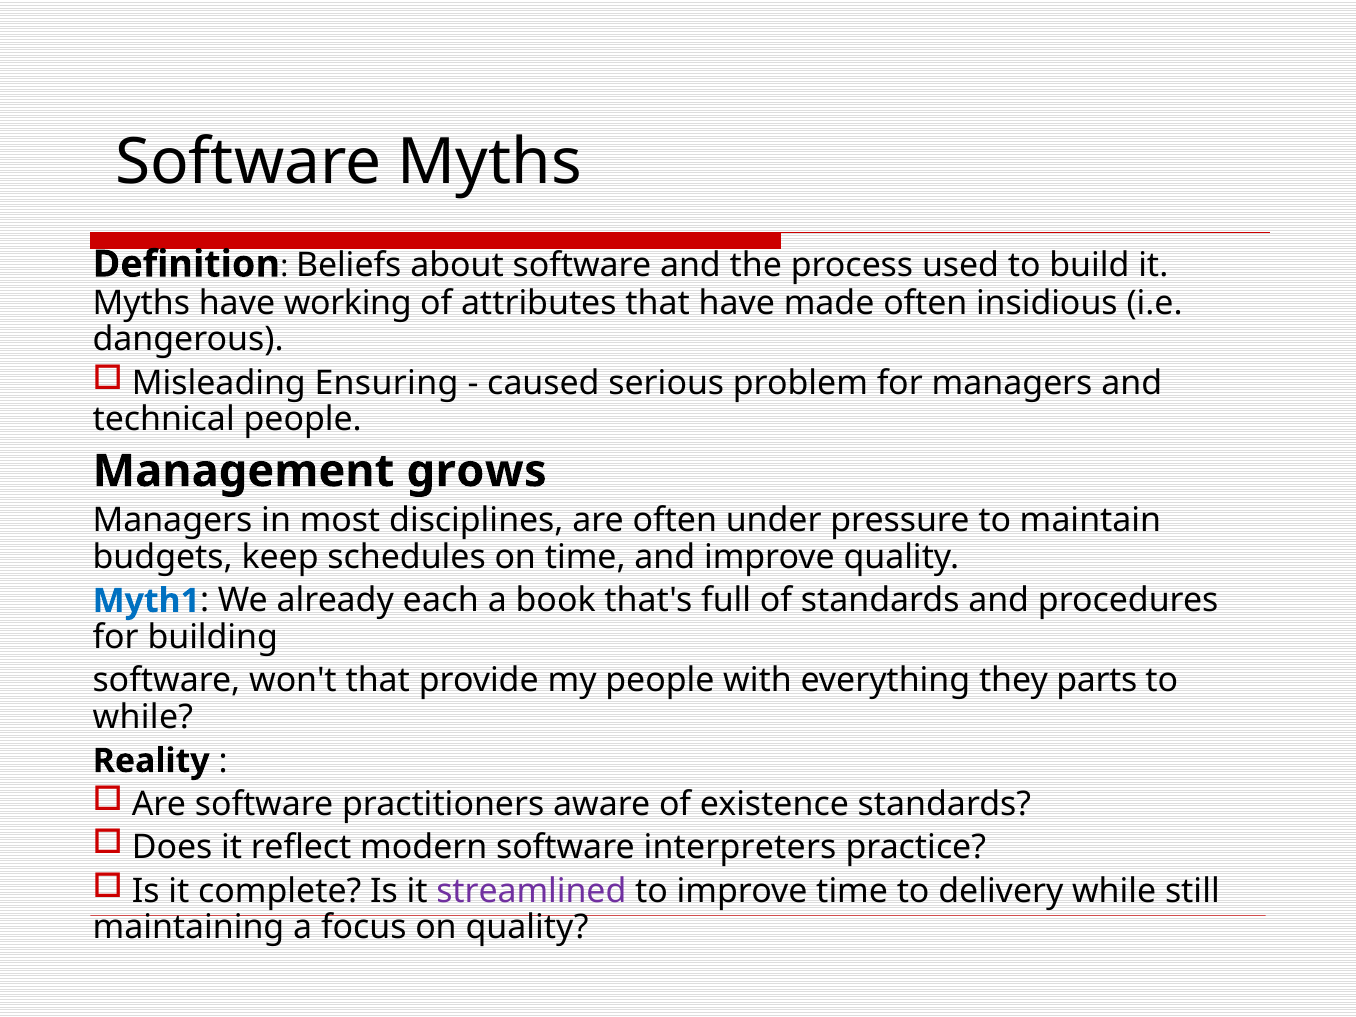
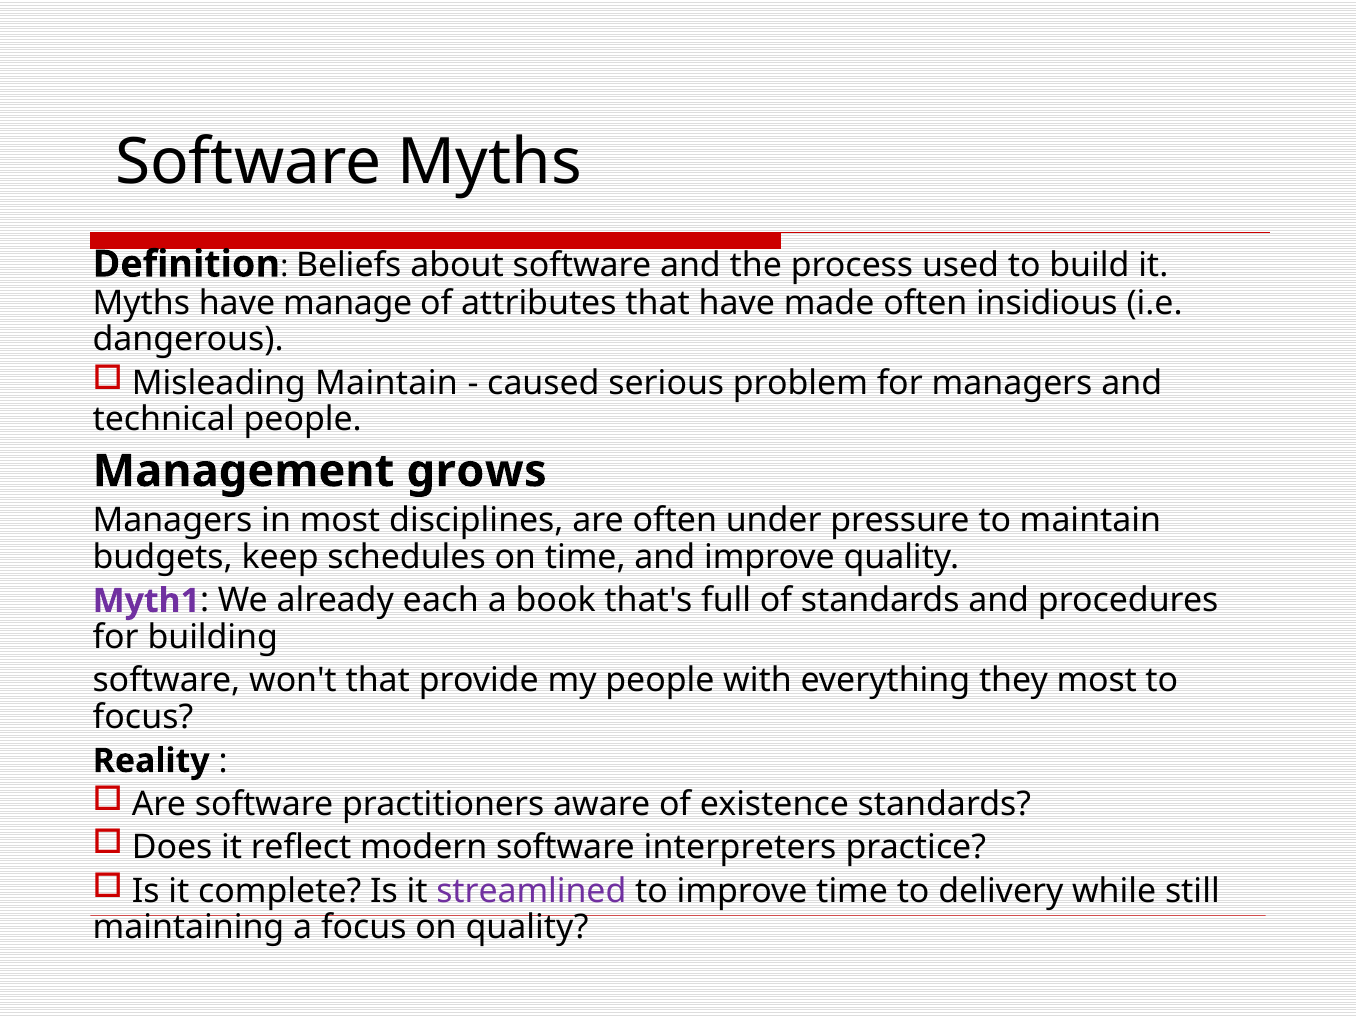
working: working -> manage
Misleading Ensuring: Ensuring -> Maintain
Myth1 colour: blue -> purple
they parts: parts -> most
while at (143, 717): while -> focus
